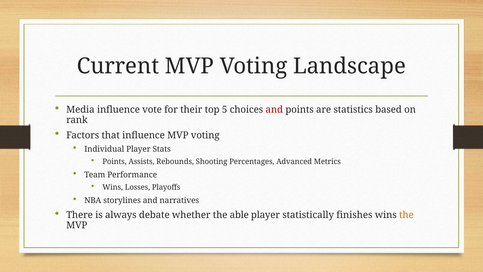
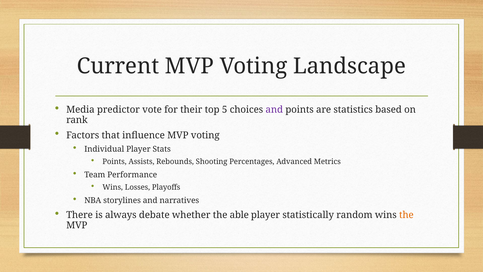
Media influence: influence -> predictor
and at (274, 110) colour: red -> purple
finishes: finishes -> random
